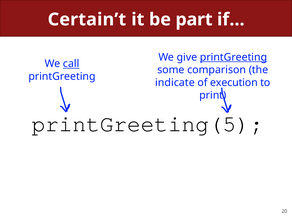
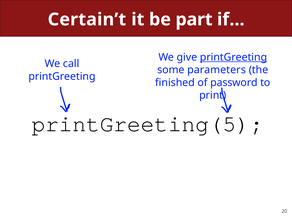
call underline: present -> none
comparison: comparison -> parameters
indicate: indicate -> finished
execution: execution -> password
